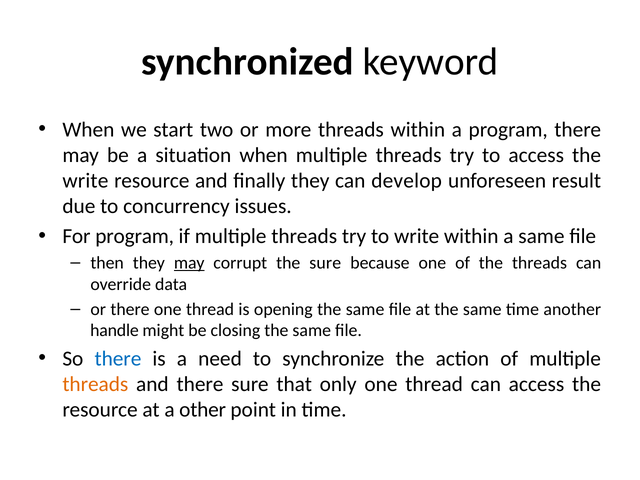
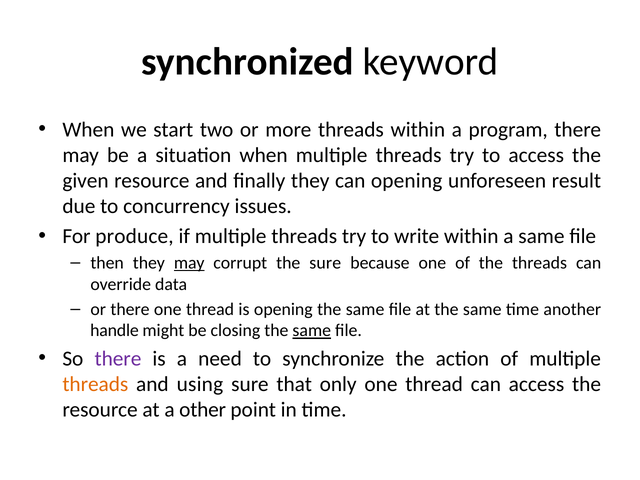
write at (85, 181): write -> given
can develop: develop -> opening
For program: program -> produce
same at (312, 331) underline: none -> present
there at (118, 359) colour: blue -> purple
and there: there -> using
